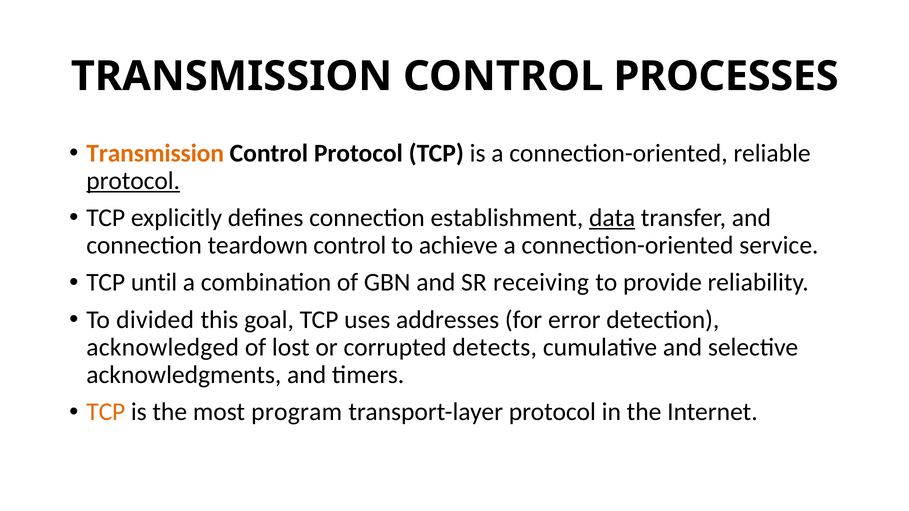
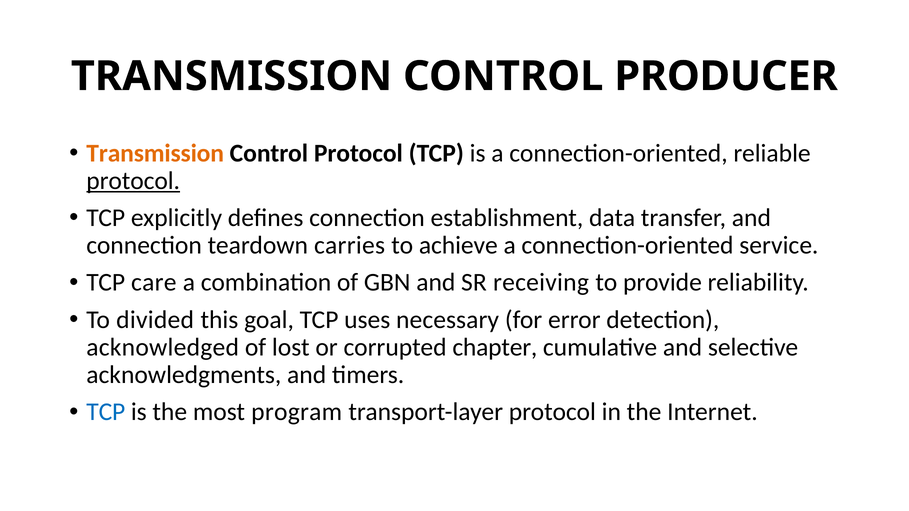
PROCESSES: PROCESSES -> PRODUCER
data underline: present -> none
teardown control: control -> carries
until: until -> care
addresses: addresses -> necessary
detects: detects -> chapter
TCP at (106, 412) colour: orange -> blue
